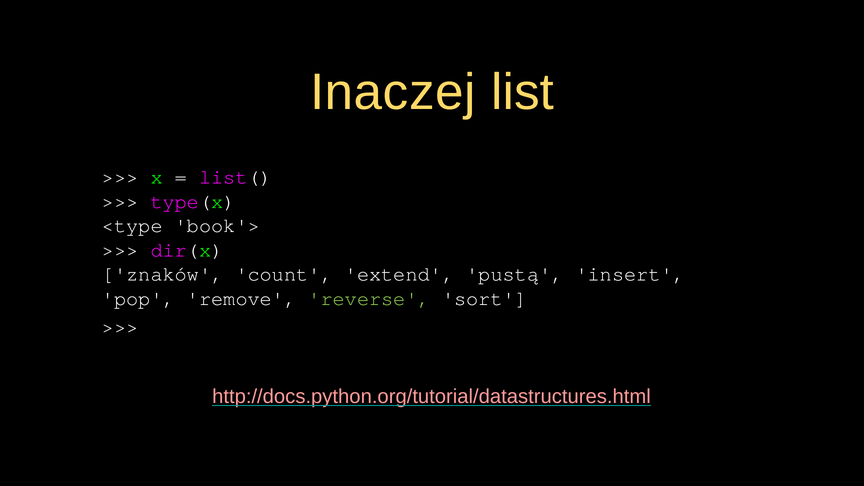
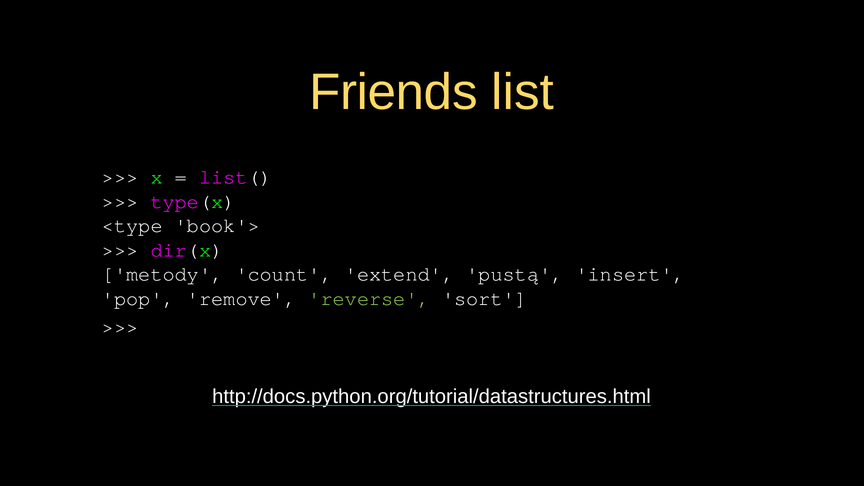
Inaczej: Inaczej -> Friends
znaków: znaków -> metody
http://docs.python.org/tutorial/datastructures.html colour: pink -> white
